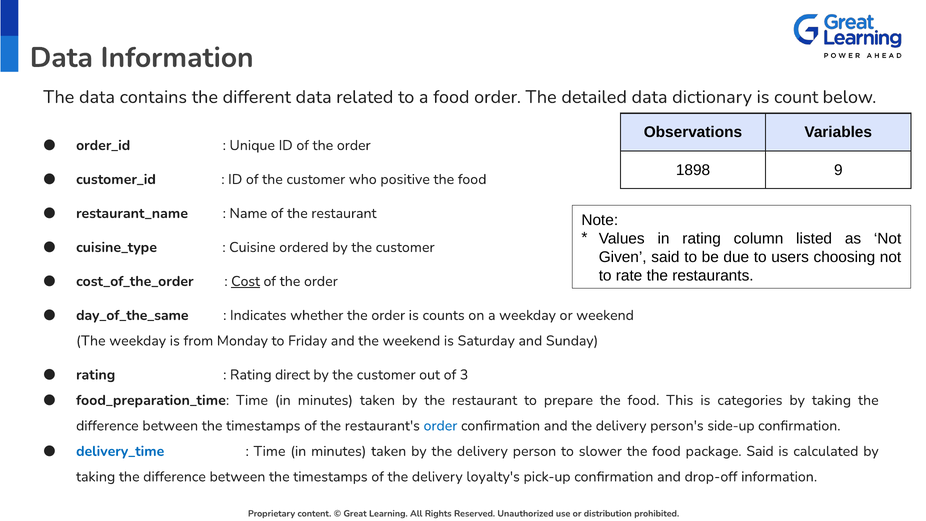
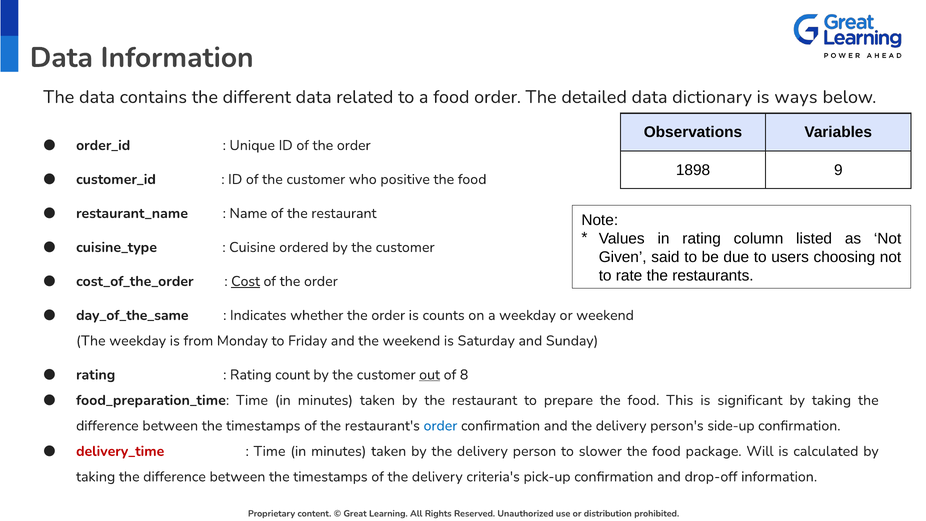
count: count -> ways
direct: direct -> count
out underline: none -> present
3: 3 -> 8
categories: categories -> significant
delivery_time colour: blue -> red
package Said: Said -> Will
loyalty's: loyalty's -> criteria's
